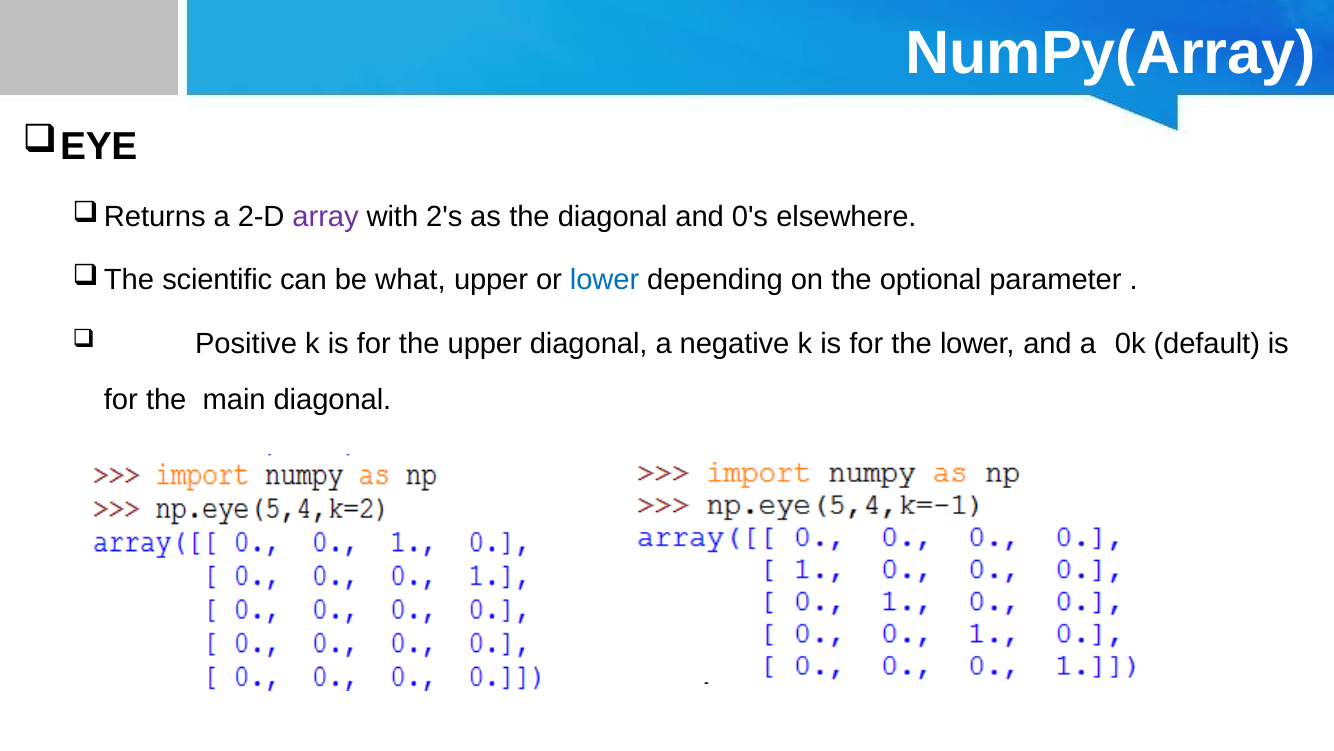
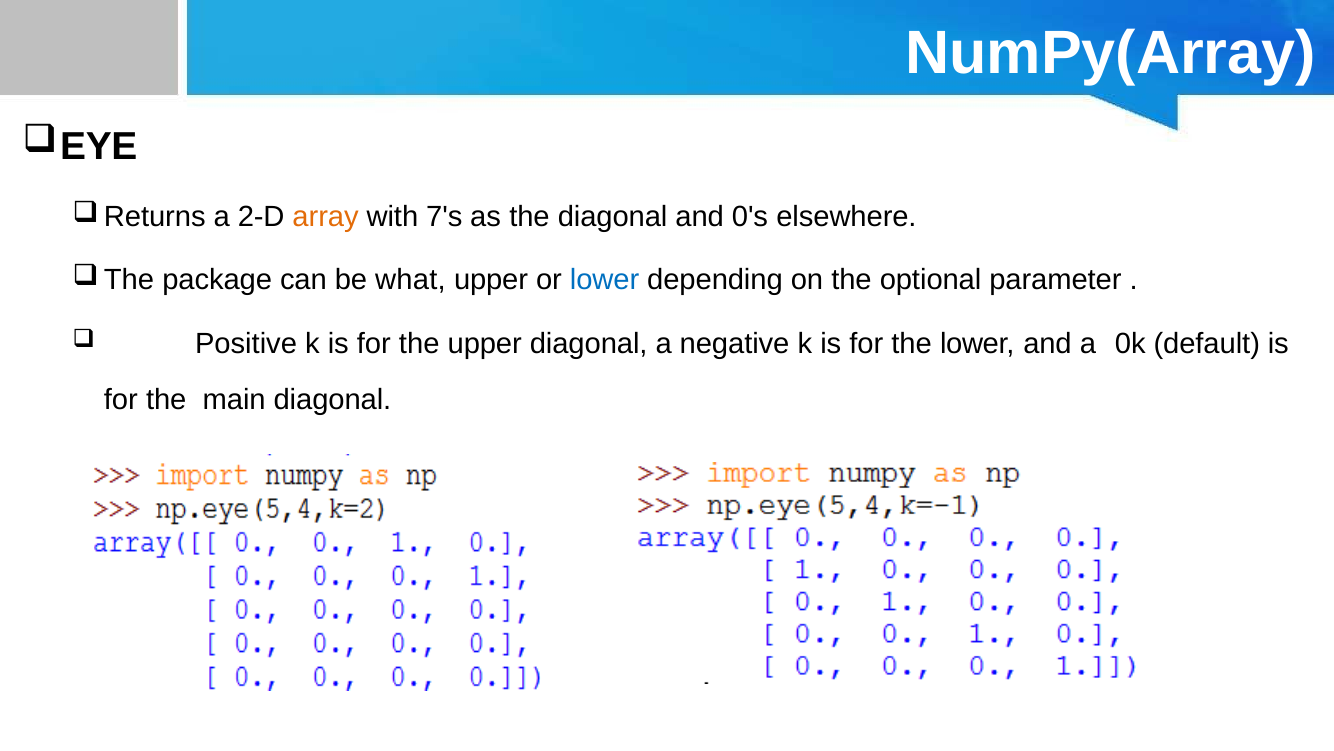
array colour: purple -> orange
2's: 2's -> 7's
scientific: scientific -> package
